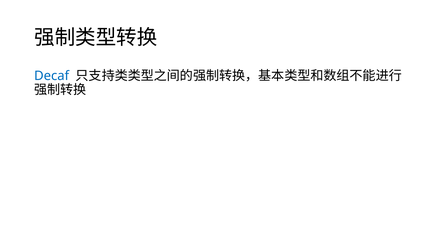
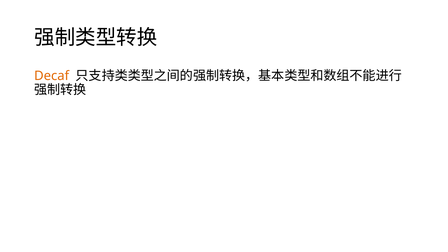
Decaf colour: blue -> orange
